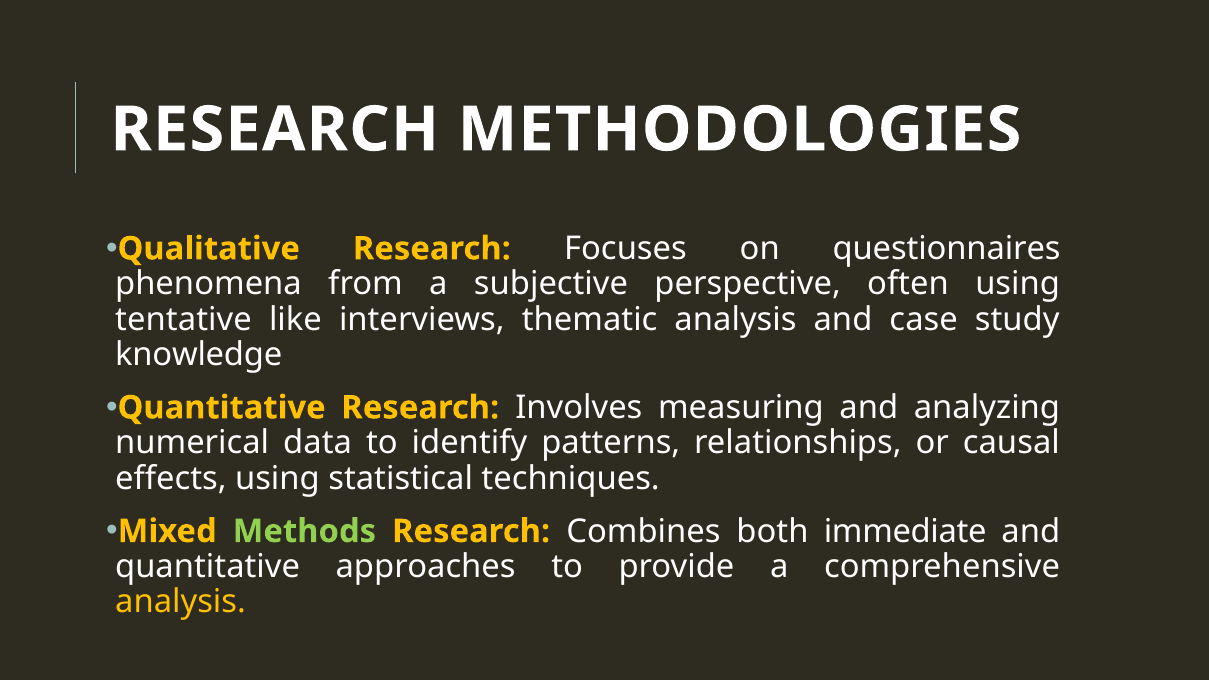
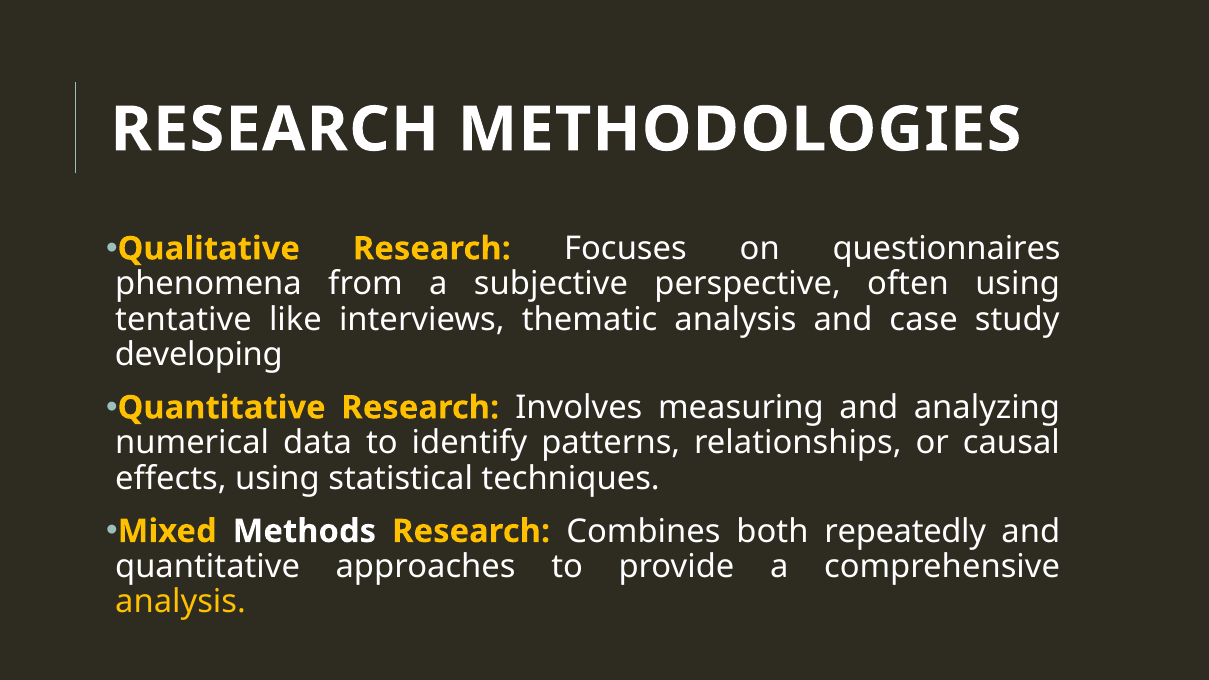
knowledge: knowledge -> developing
Methods colour: light green -> white
immediate: immediate -> repeatedly
